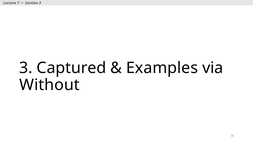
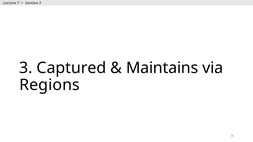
Examples: Examples -> Maintains
Without: Without -> Regions
